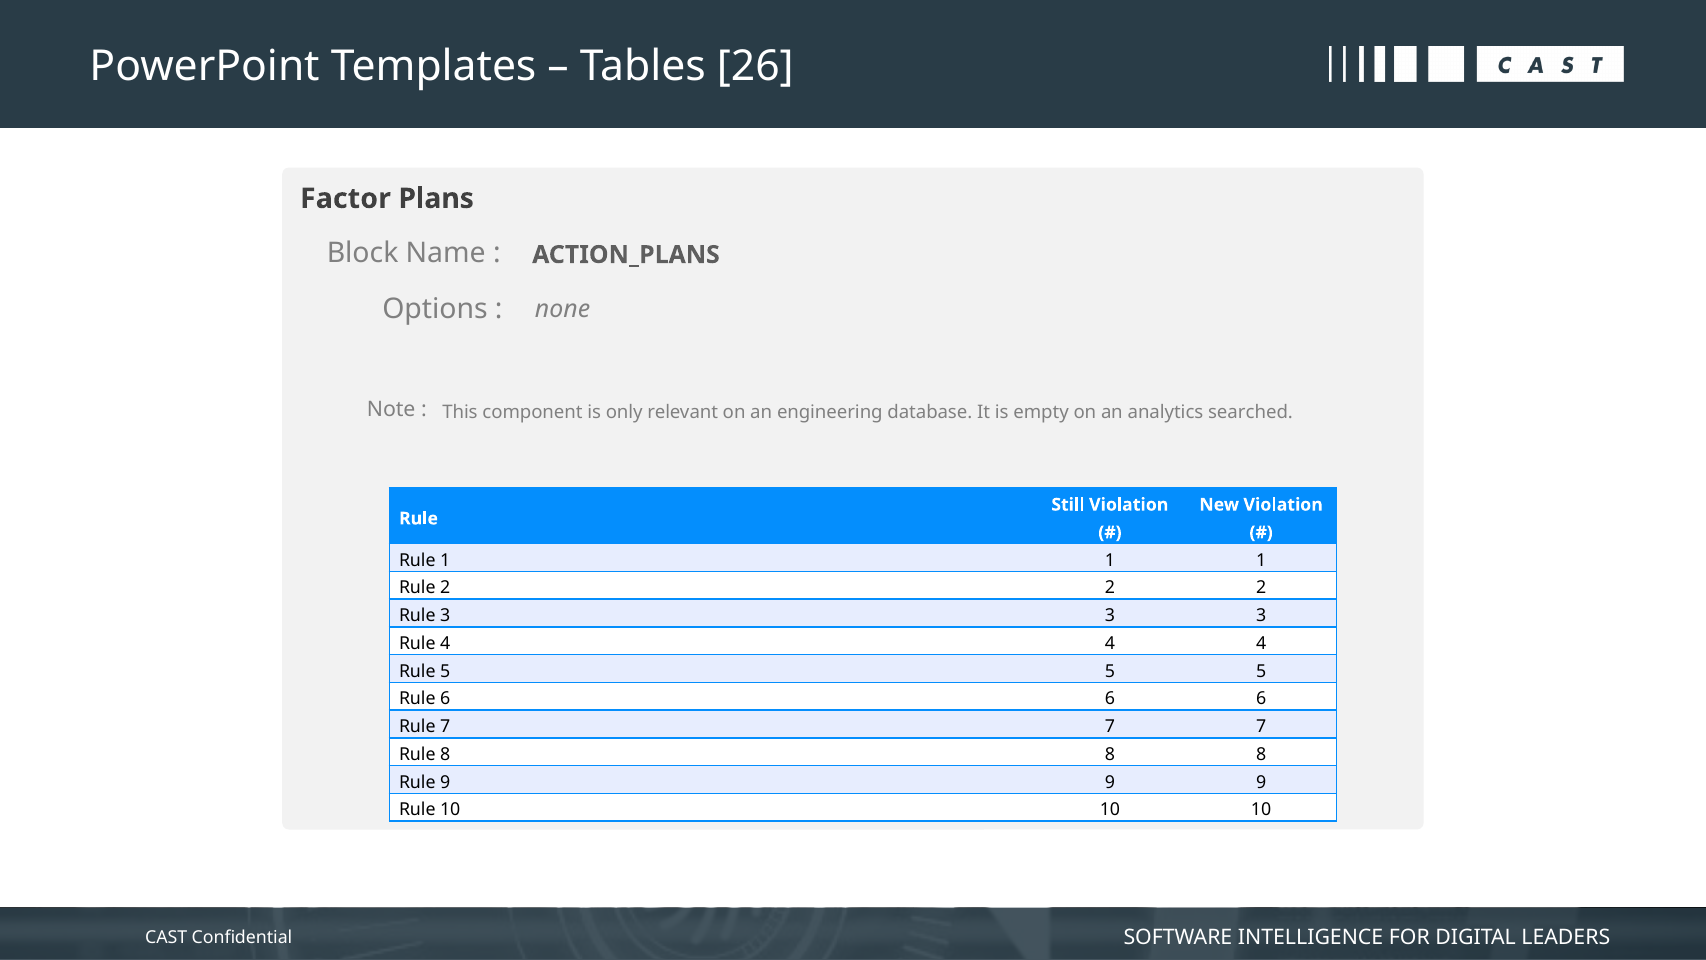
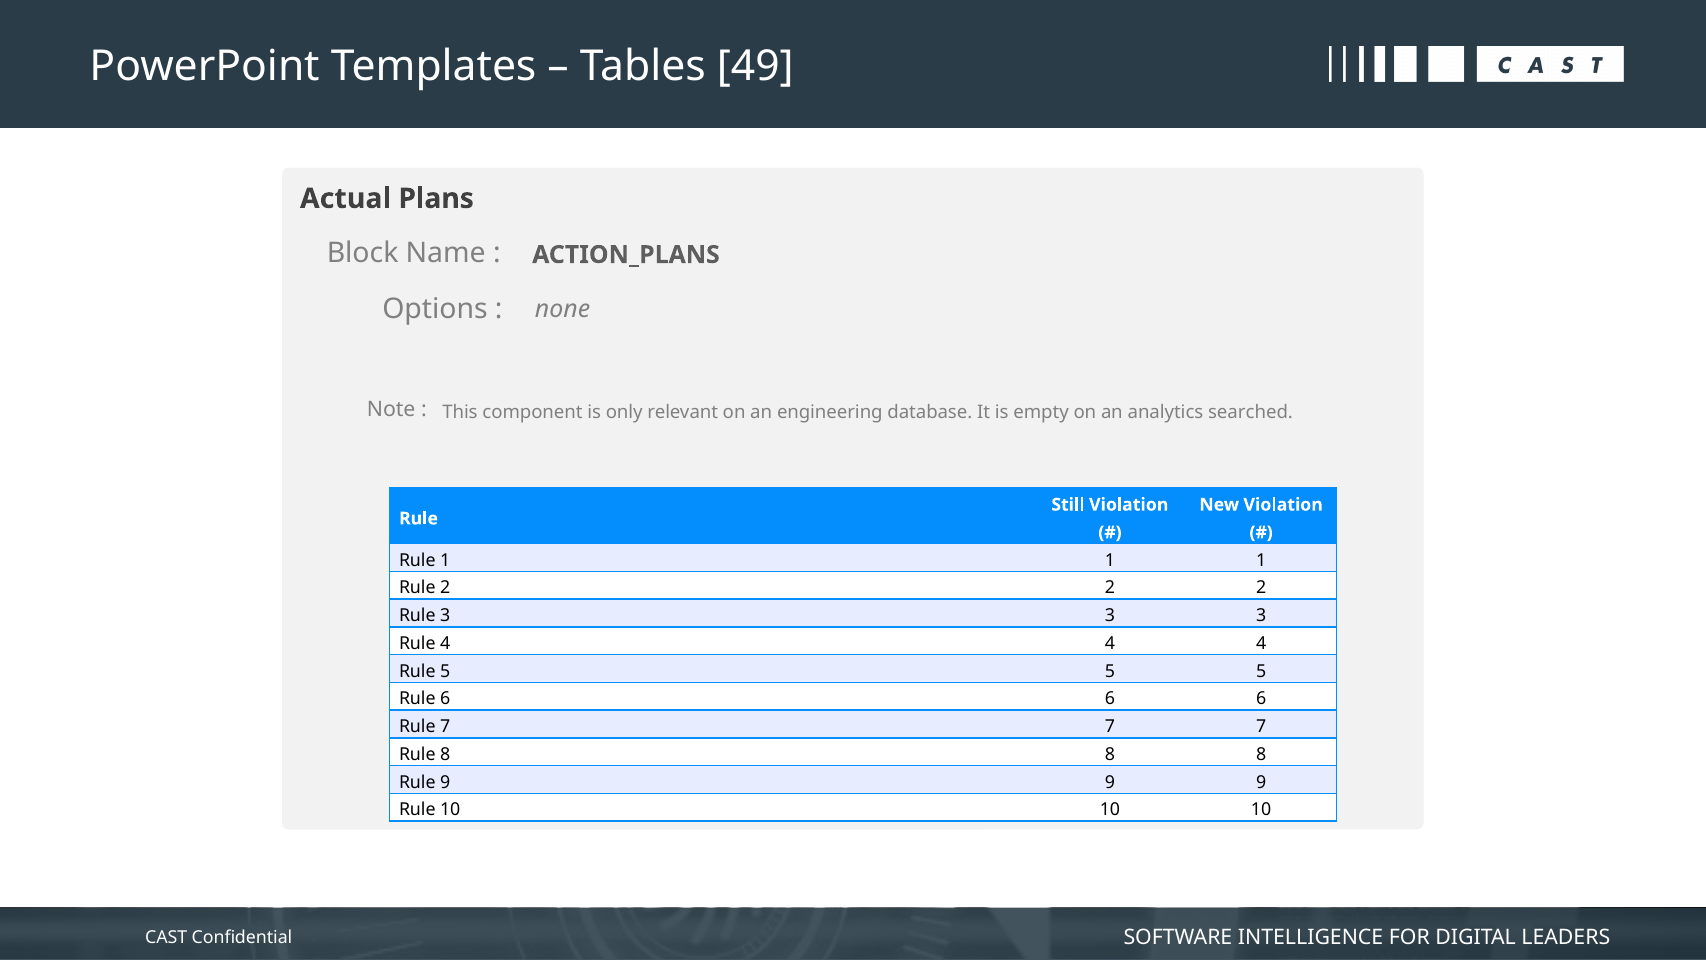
26: 26 -> 49
Factor: Factor -> Actual
